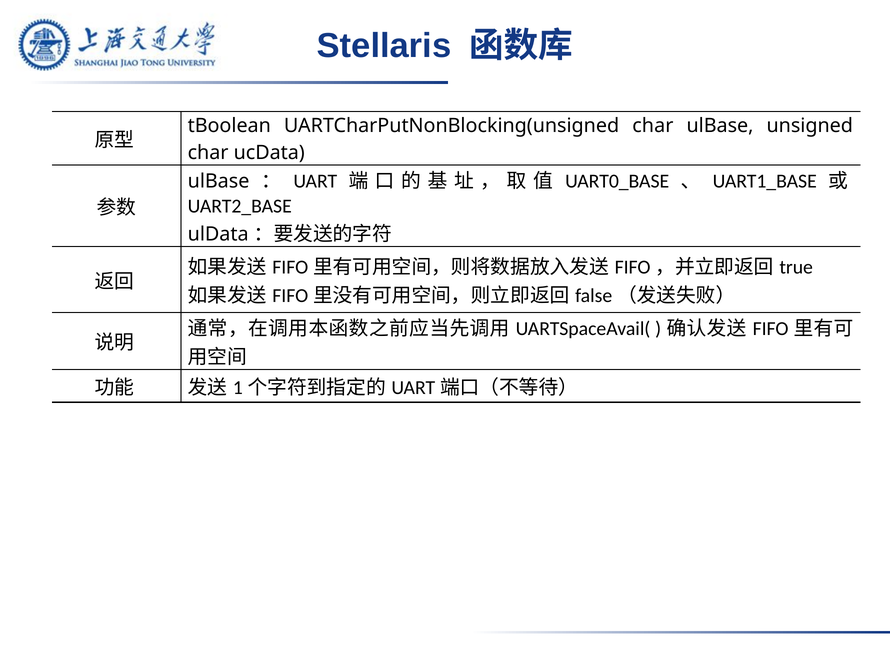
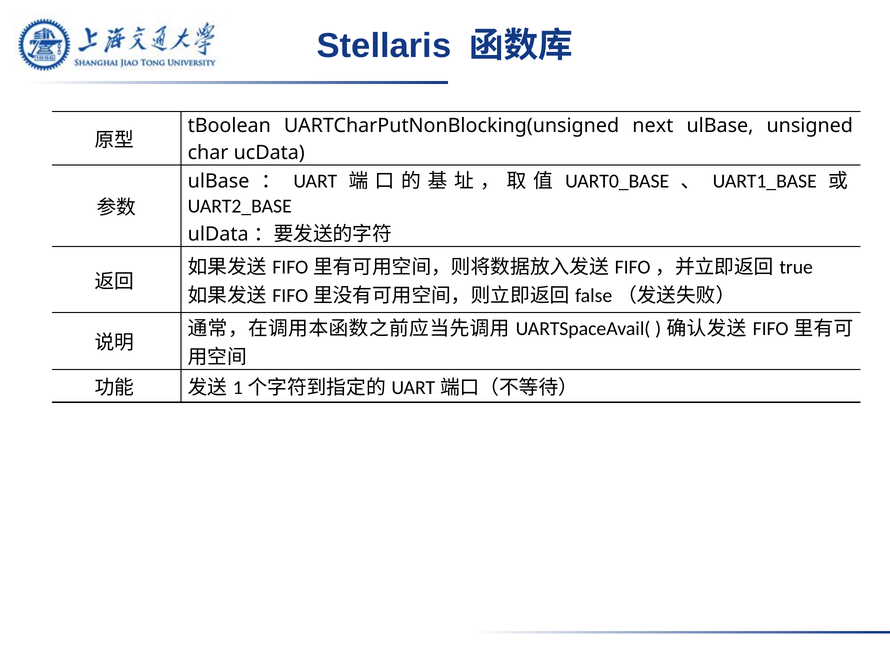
UARTCharPutNonBlocking(unsigned char: char -> next
